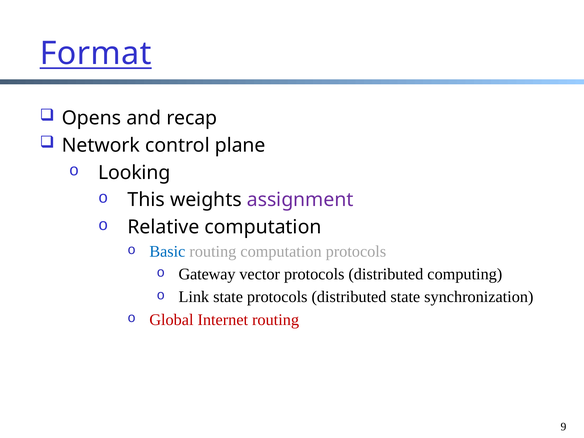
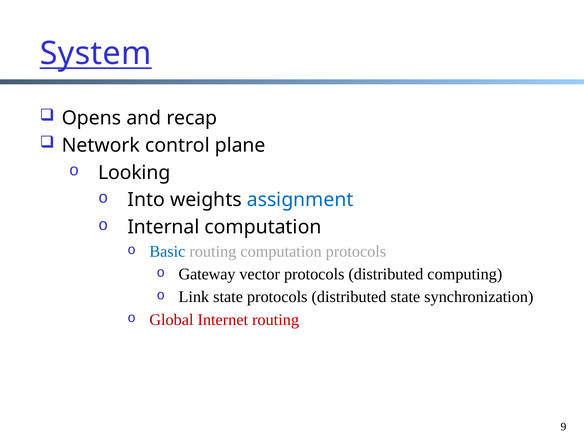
Format: Format -> System
This: This -> Into
assignment colour: purple -> blue
Relative: Relative -> Internal
